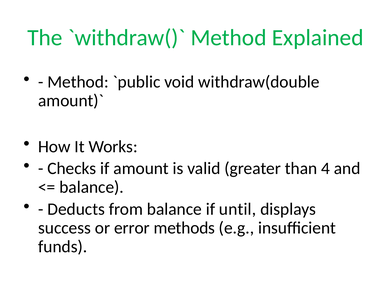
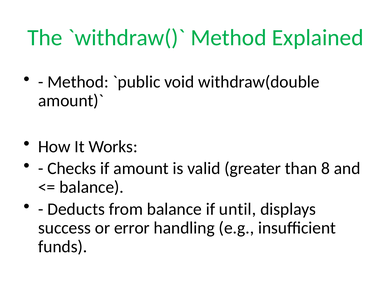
4: 4 -> 8
methods: methods -> handling
